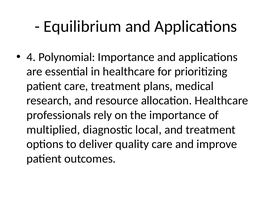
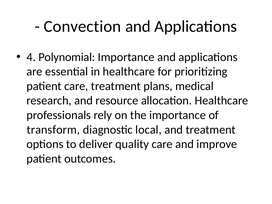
Equilibrium: Equilibrium -> Convection
multiplied: multiplied -> transform
